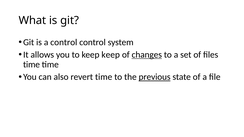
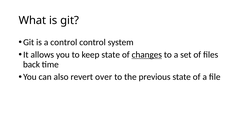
keep keep: keep -> state
time at (31, 65): time -> back
revert time: time -> over
previous underline: present -> none
